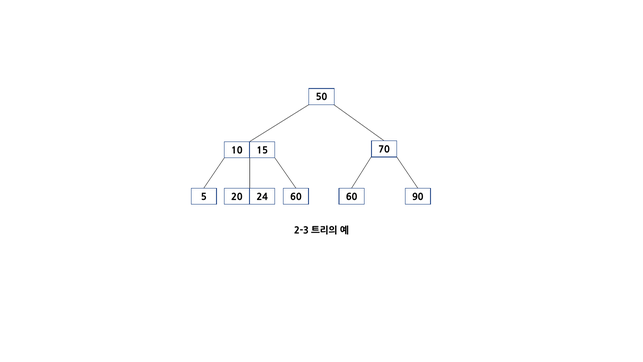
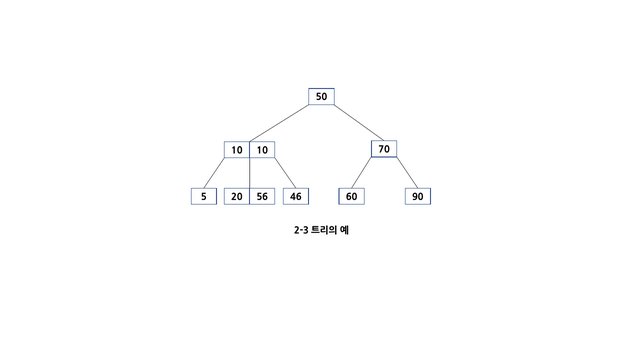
10 15: 15 -> 10
24: 24 -> 56
5 60: 60 -> 46
